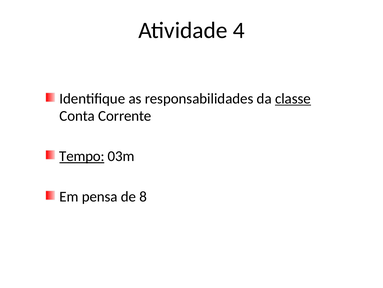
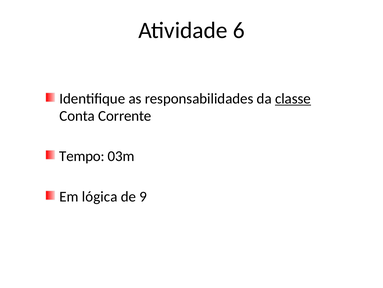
4: 4 -> 6
Tempo underline: present -> none
pensa: pensa -> lógica
8: 8 -> 9
